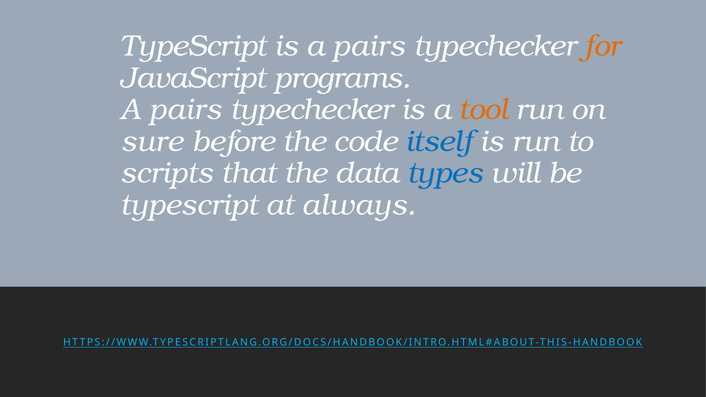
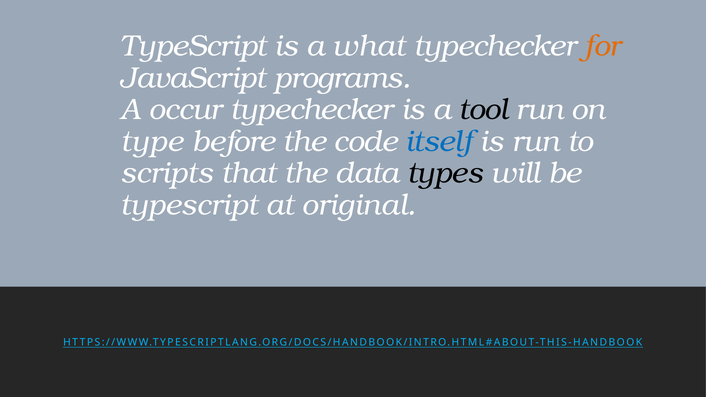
is a pairs: pairs -> what
pairs at (185, 110): pairs -> occur
tool colour: orange -> black
sure: sure -> type
types colour: blue -> black
always: always -> original
